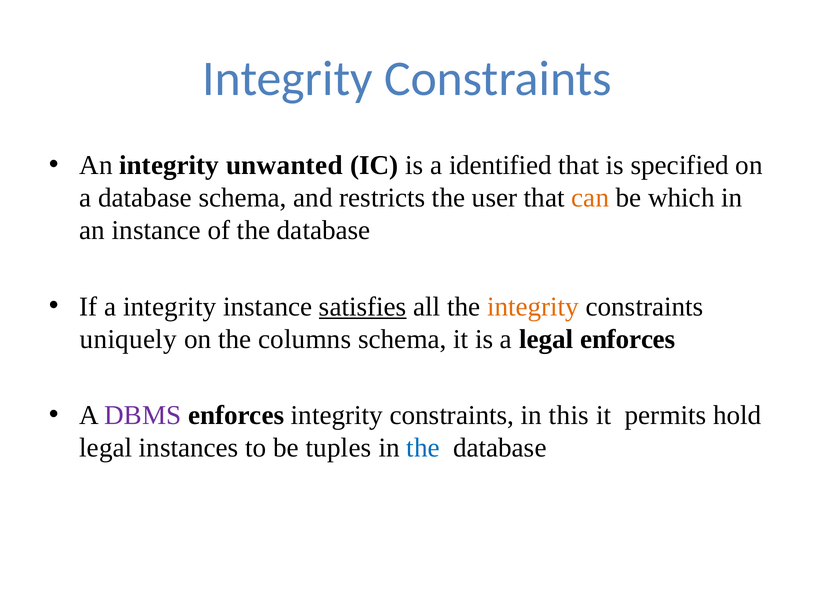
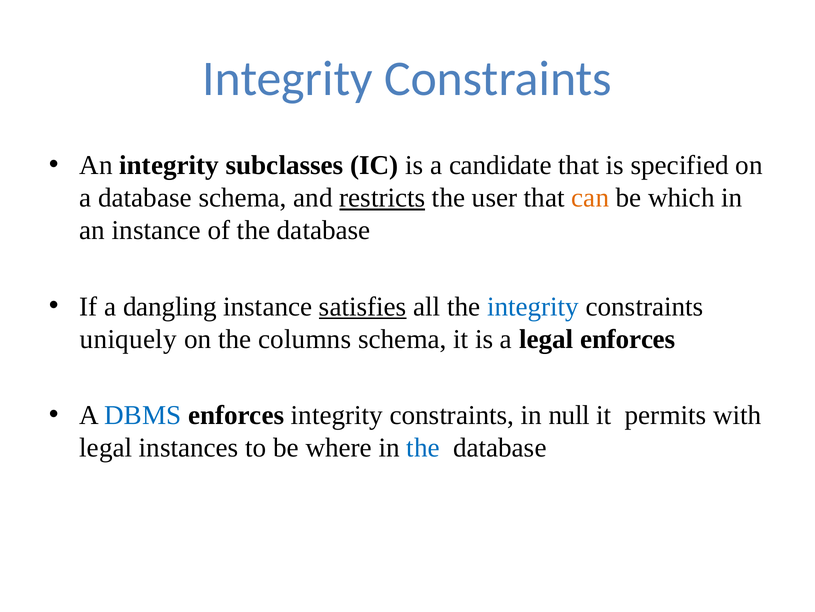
unwanted: unwanted -> subclasses
identified: identified -> candidate
restricts underline: none -> present
a integrity: integrity -> dangling
integrity at (533, 306) colour: orange -> blue
DBMS colour: purple -> blue
this: this -> null
hold: hold -> with
tuples: tuples -> where
